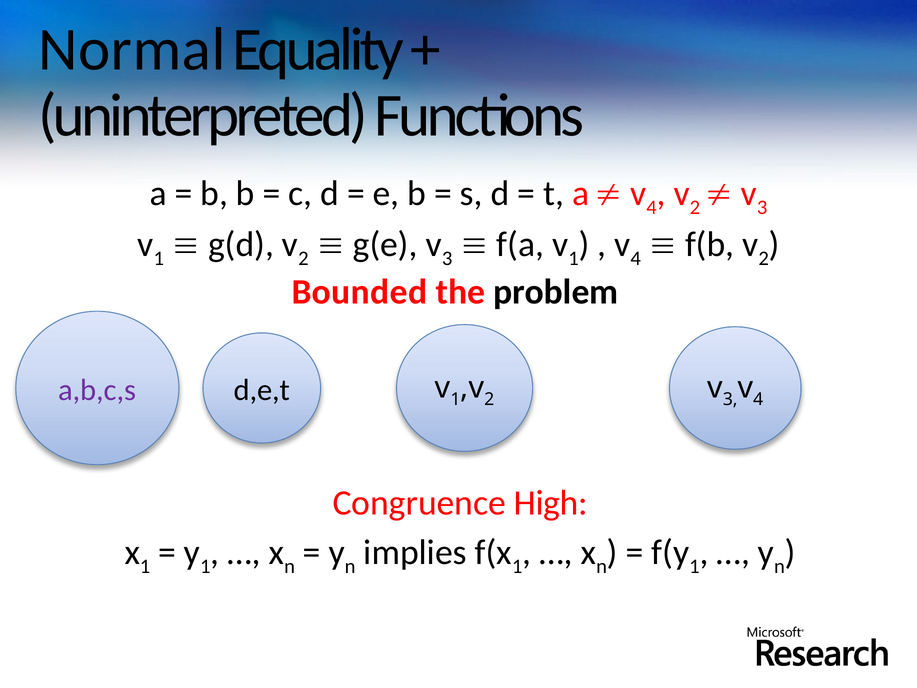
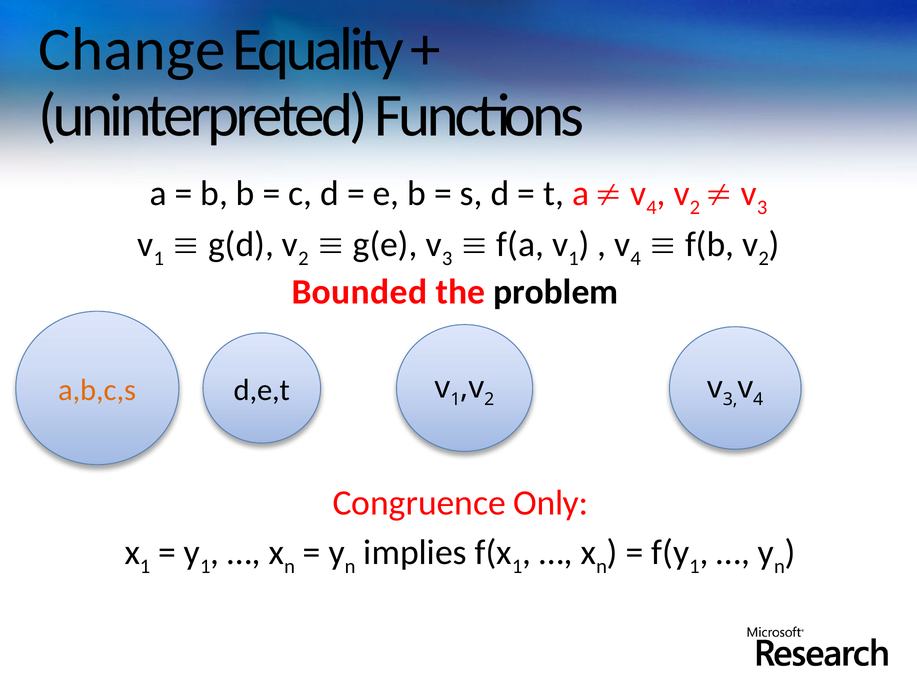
Normal: Normal -> Change
a,b,c,s colour: purple -> orange
High: High -> Only
